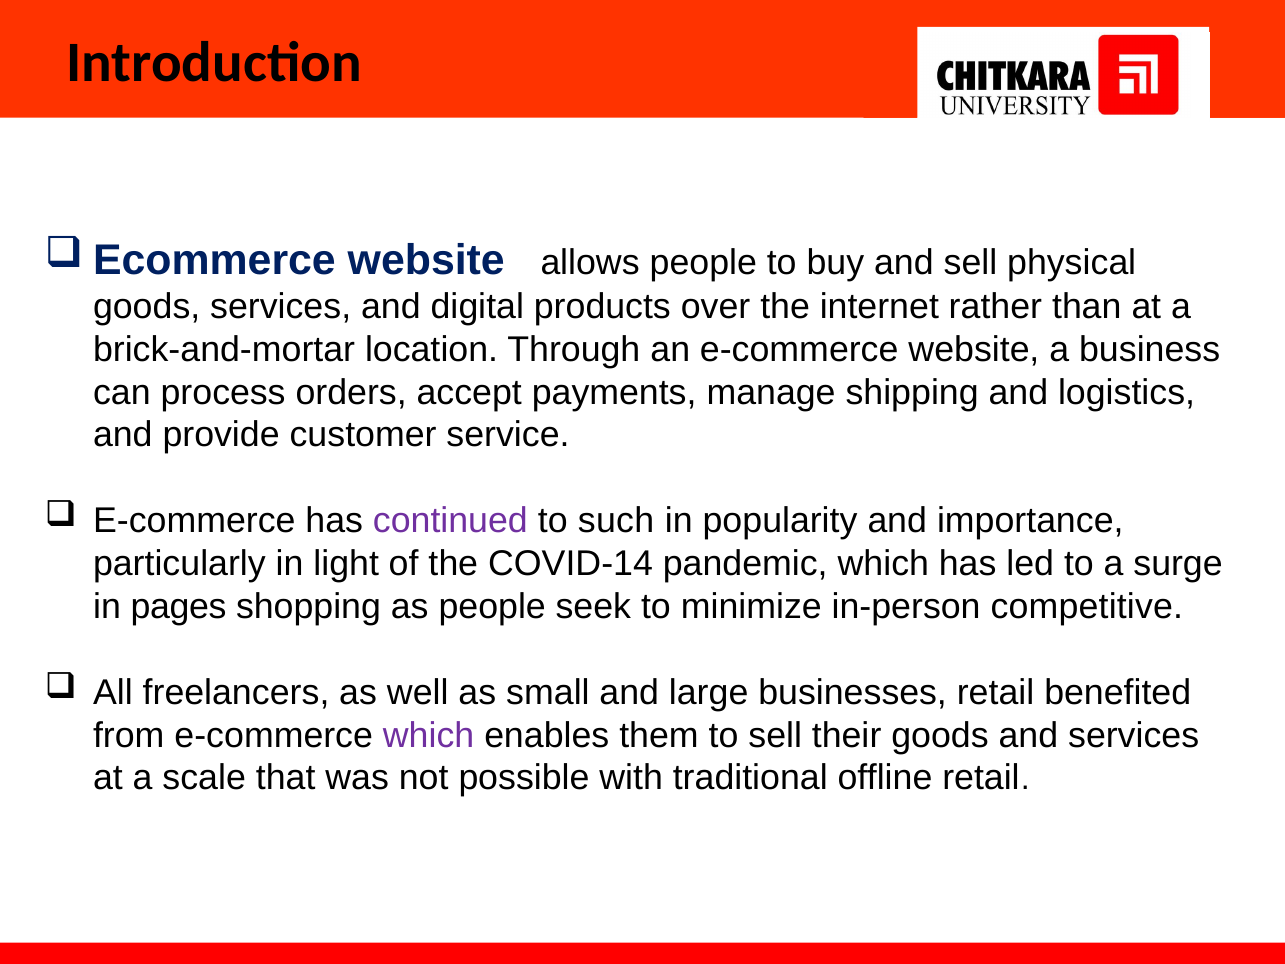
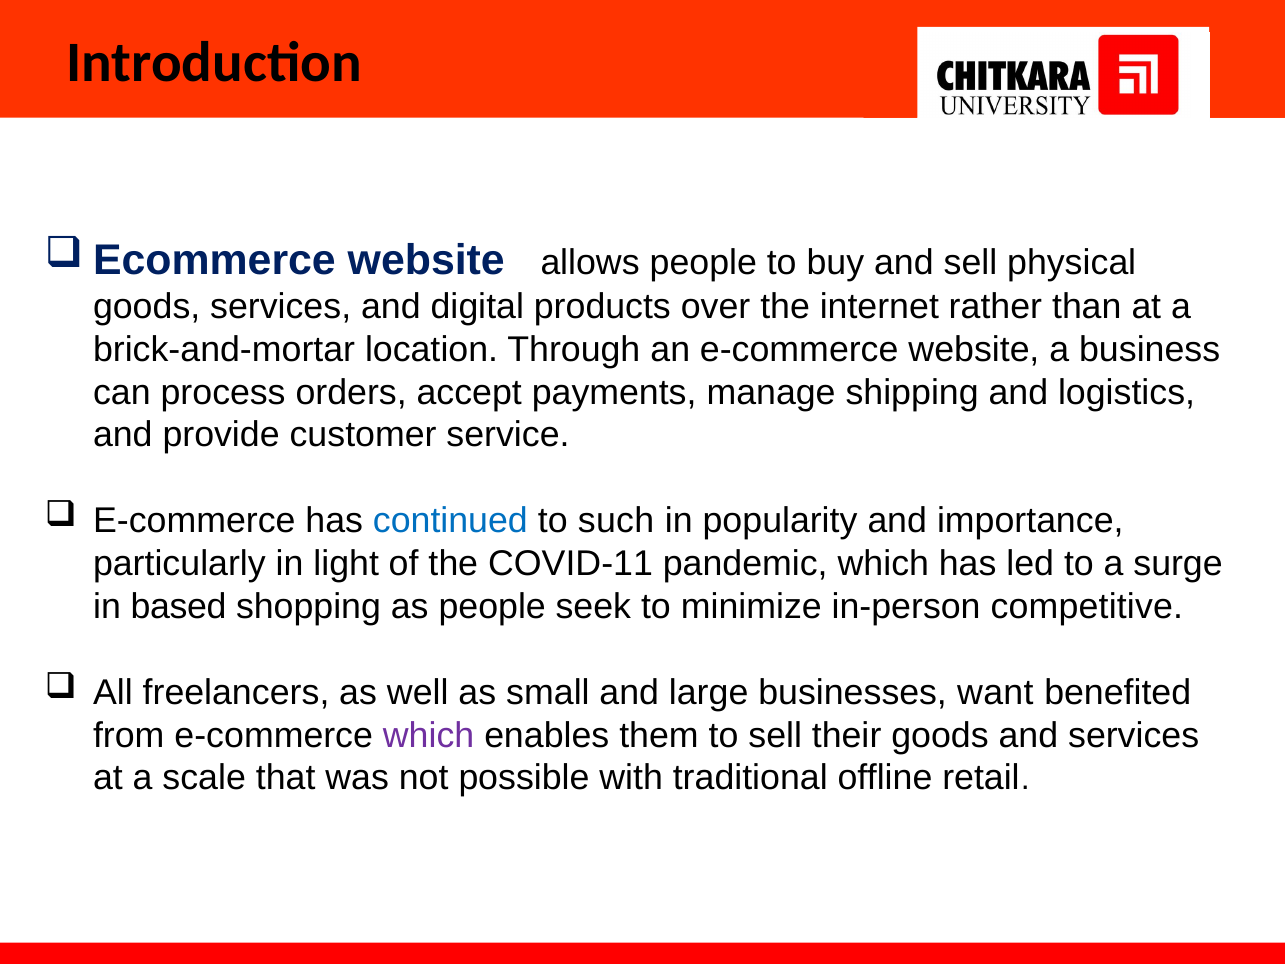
continued colour: purple -> blue
COVID-14: COVID-14 -> COVID-11
pages: pages -> based
businesses retail: retail -> want
